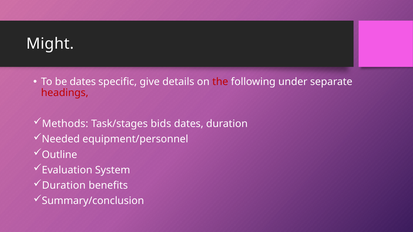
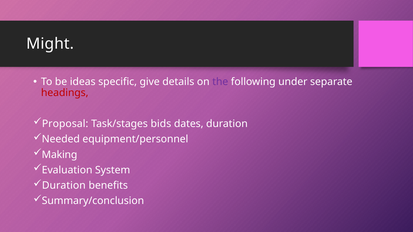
be dates: dates -> ideas
the colour: red -> purple
Methods: Methods -> Proposal
Outline: Outline -> Making
